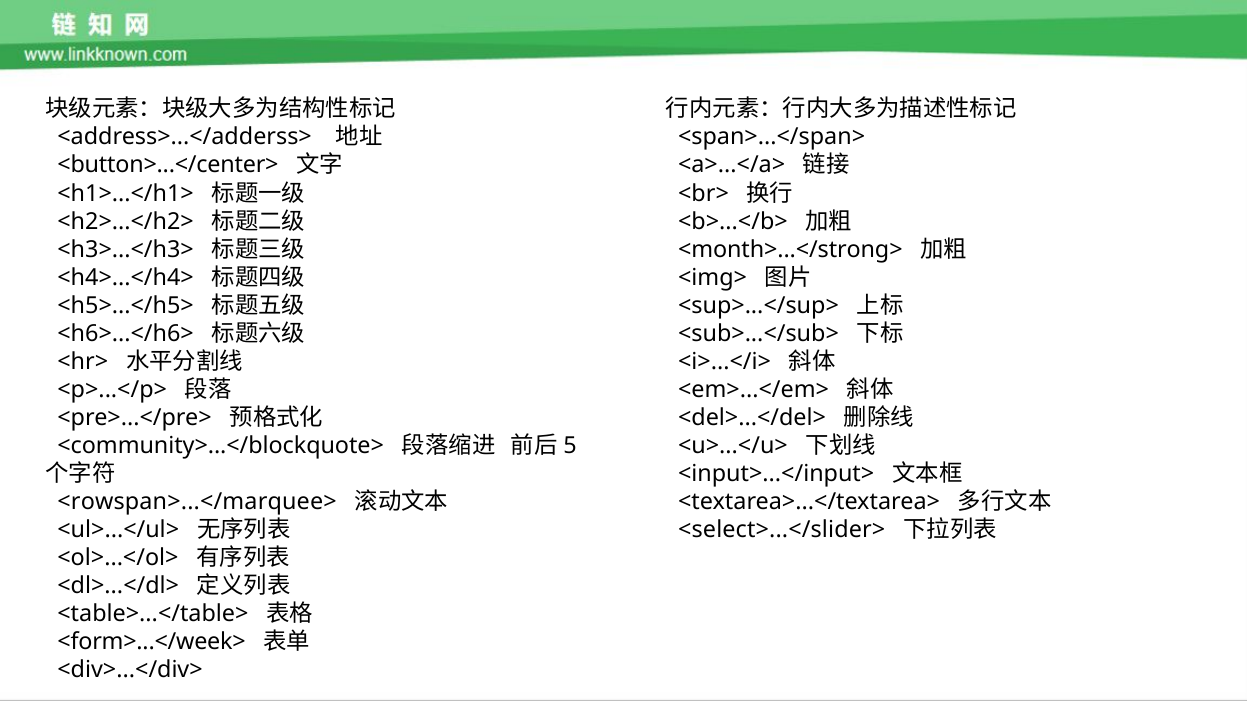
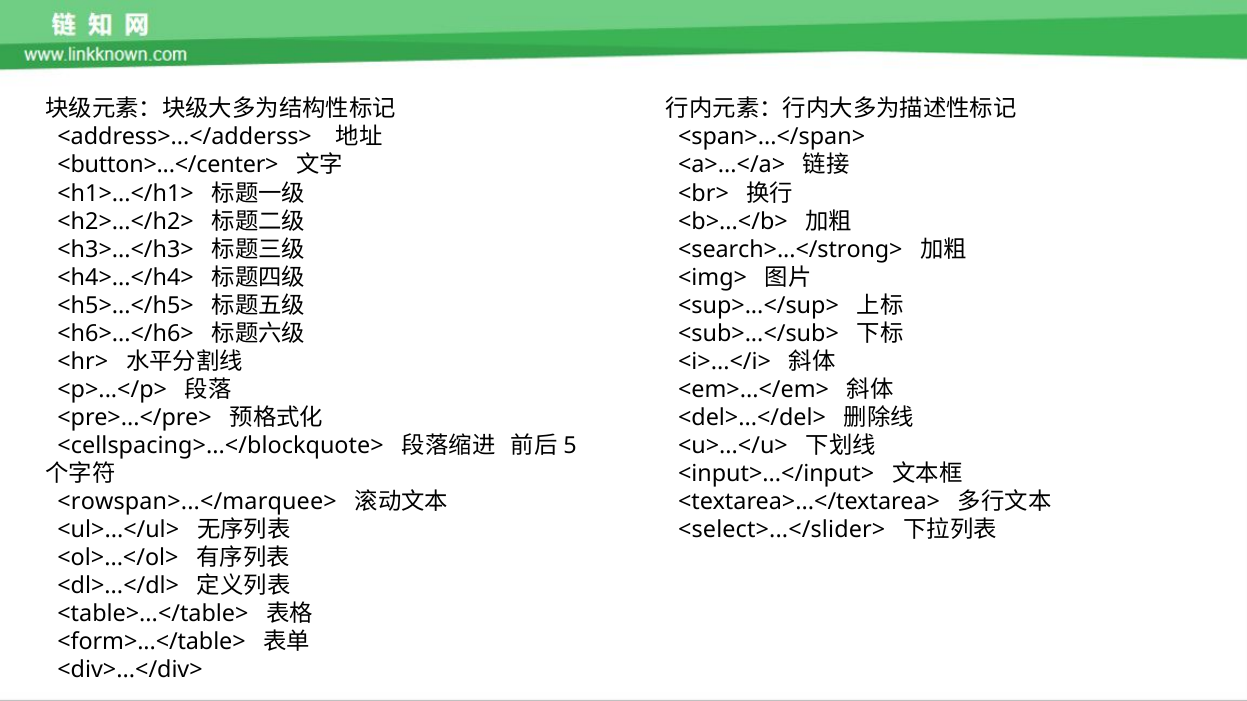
<month>...</strong>: <month>...</strong> -> <search>...</strong>
<community>...</blockquote>: <community>...</blockquote> -> <cellspacing>...</blockquote>
<form>...</week>: <form>...</week> -> <form>...</table>
